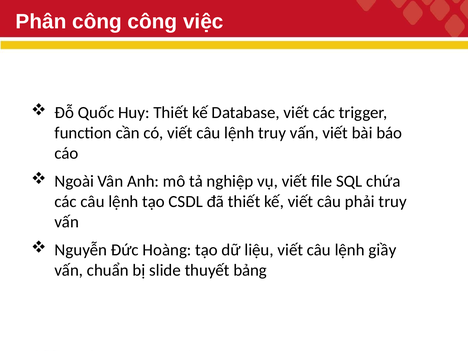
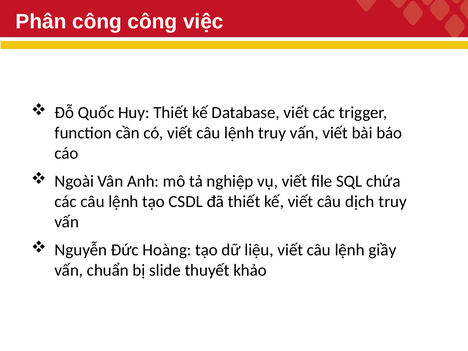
phải: phải -> dịch
bảng: bảng -> khảo
